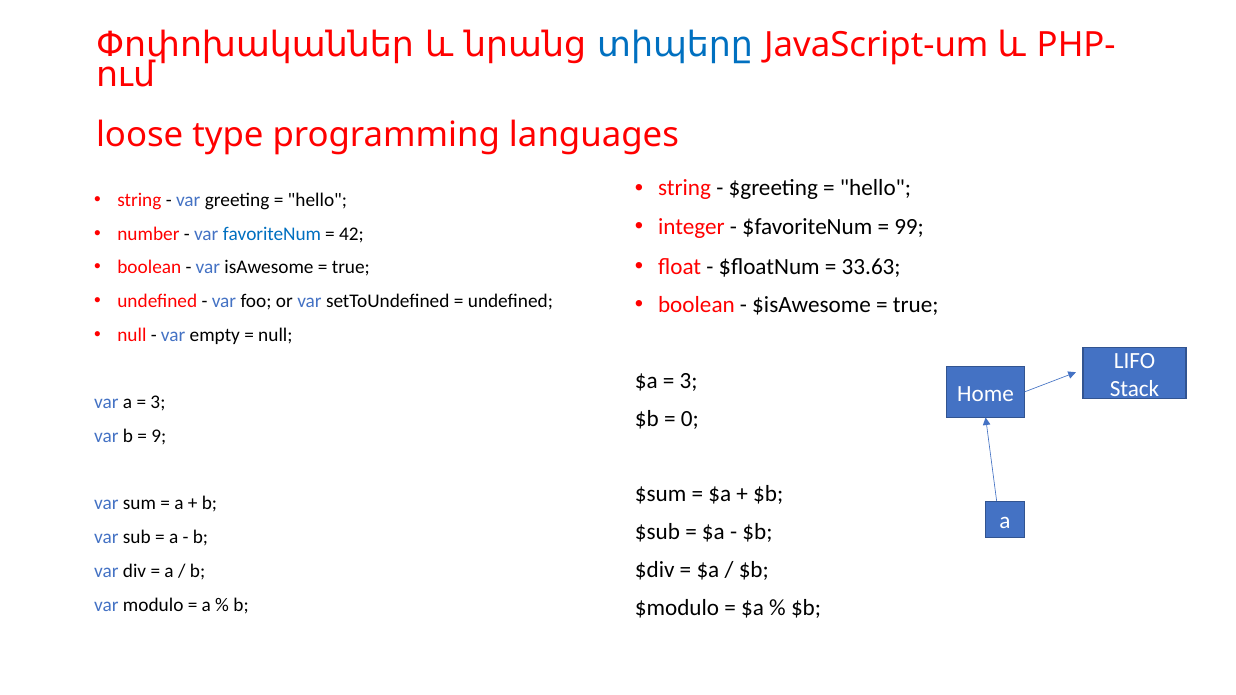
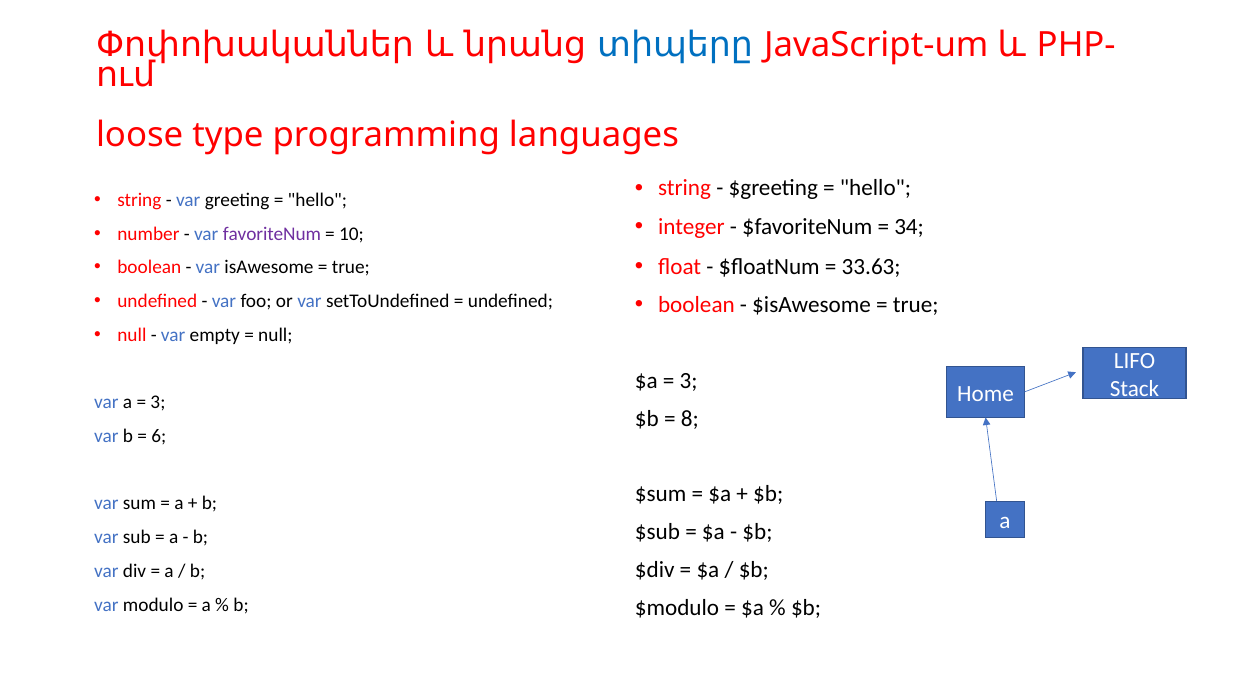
99: 99 -> 34
favoriteNum colour: blue -> purple
42: 42 -> 10
0: 0 -> 8
9: 9 -> 6
